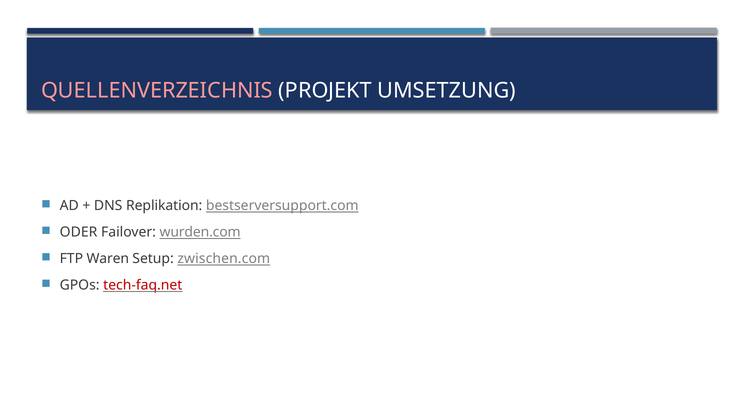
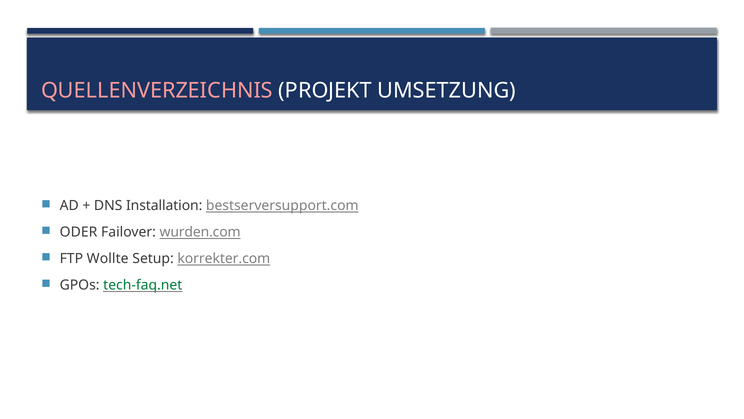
Replikation: Replikation -> Installation
Waren: Waren -> Wollte
zwischen.com: zwischen.com -> korrekter.com
tech-faq.net colour: red -> green
